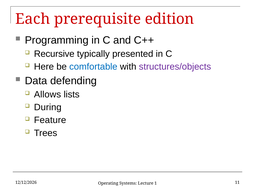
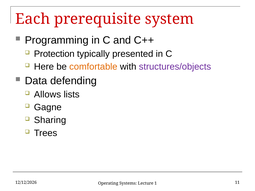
edition: edition -> system
Recursive: Recursive -> Protection
comfortable colour: blue -> orange
During: During -> Gagne
Feature: Feature -> Sharing
